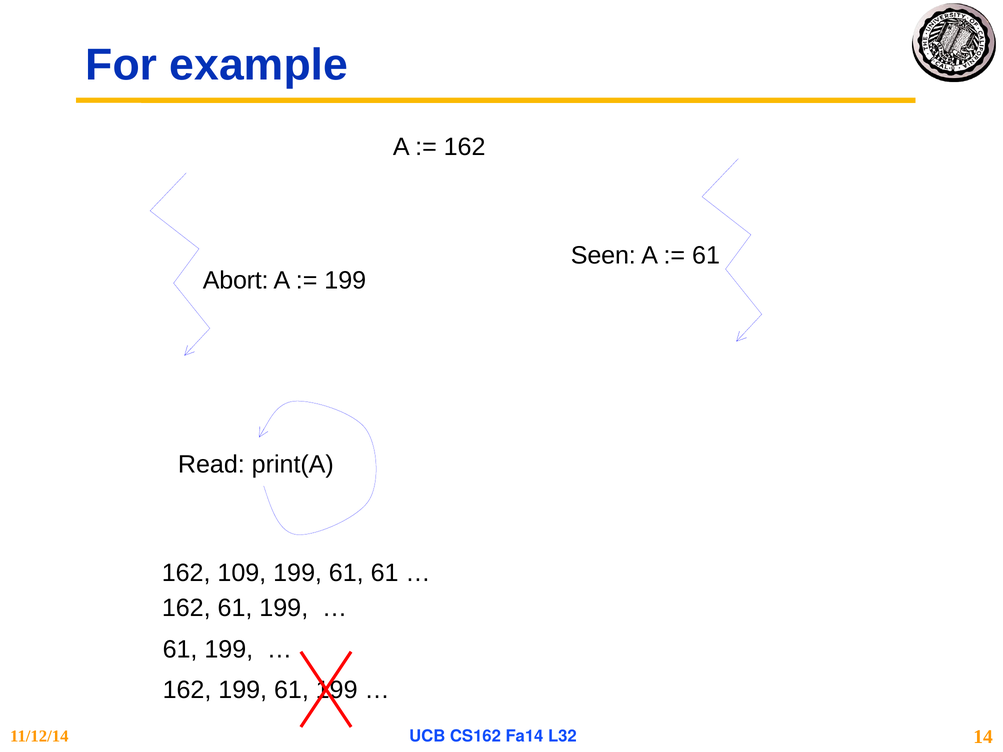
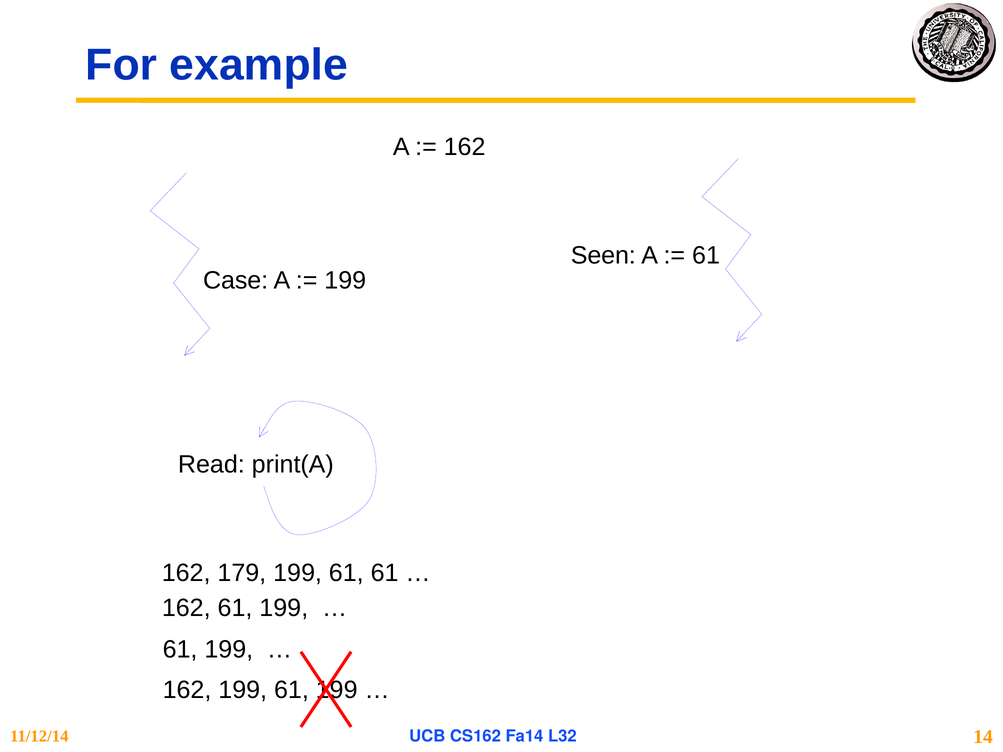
Abort: Abort -> Case
109: 109 -> 179
